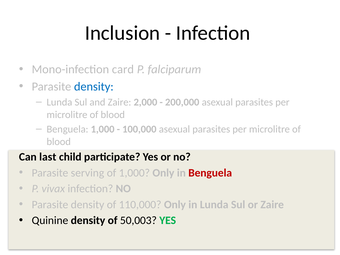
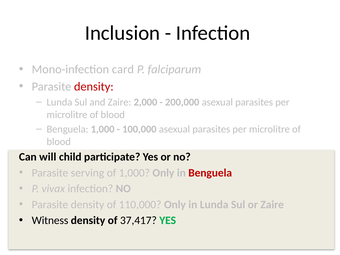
density at (94, 87) colour: blue -> red
last: last -> will
Quinine: Quinine -> Witness
50,003: 50,003 -> 37,417
